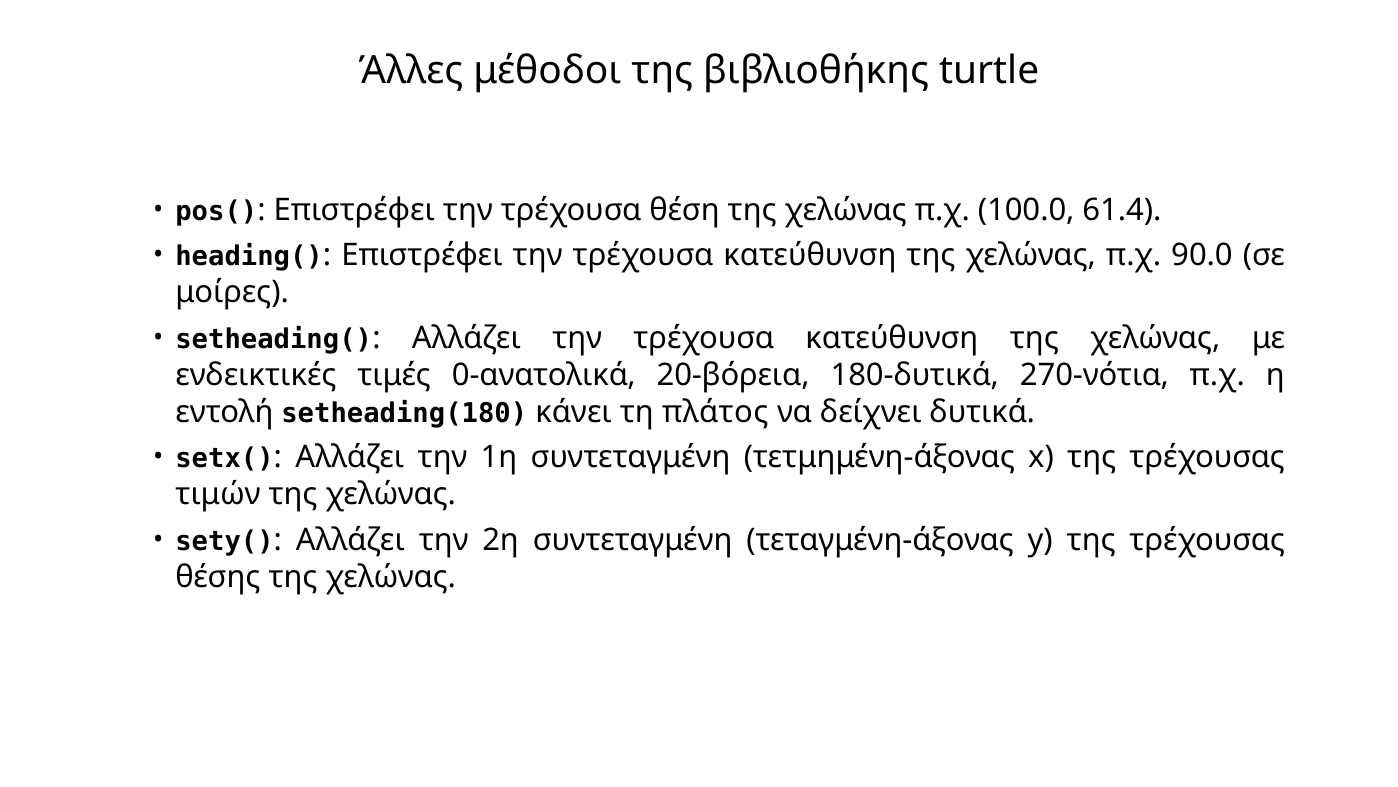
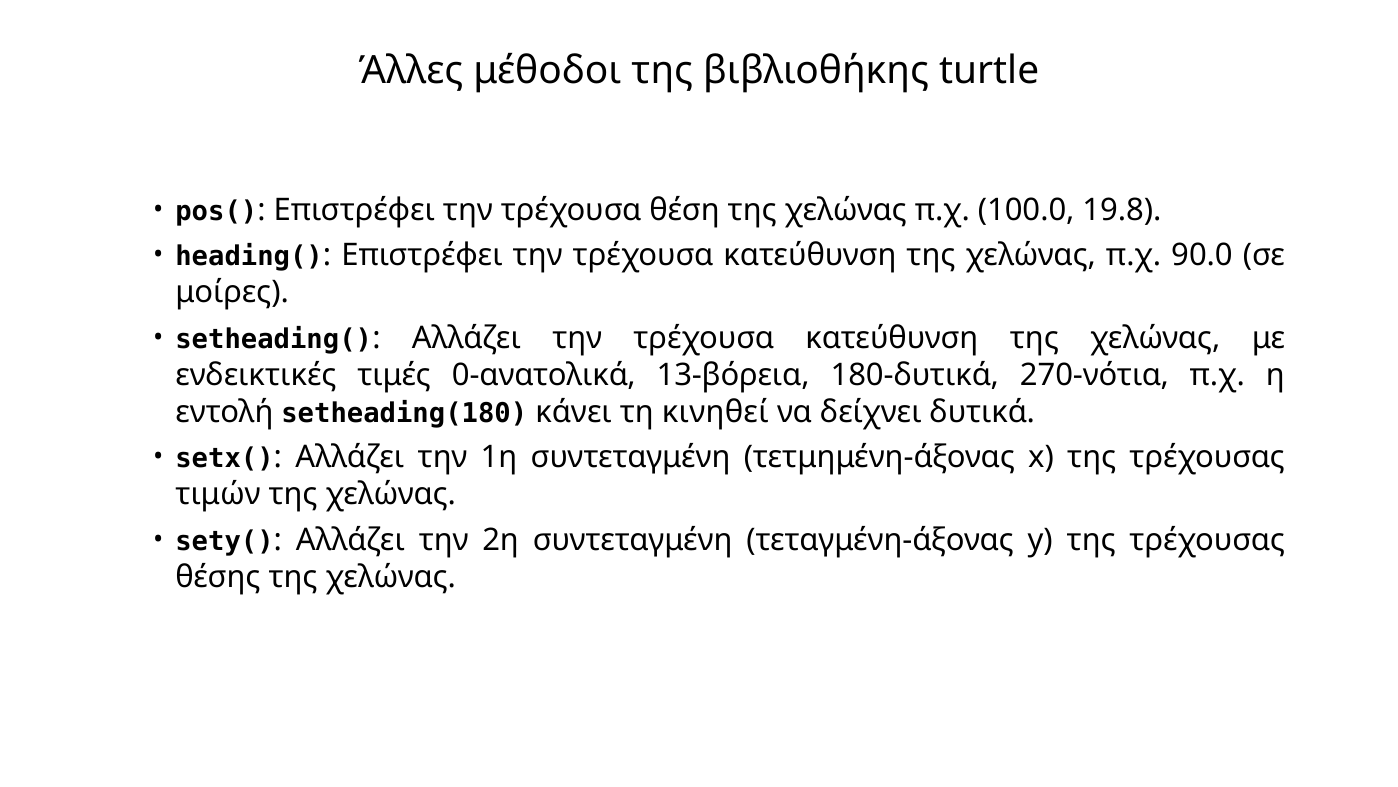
61.4: 61.4 -> 19.8
20-βόρεια: 20-βόρεια -> 13-βόρεια
πλάτος: πλάτος -> κινηθεί
